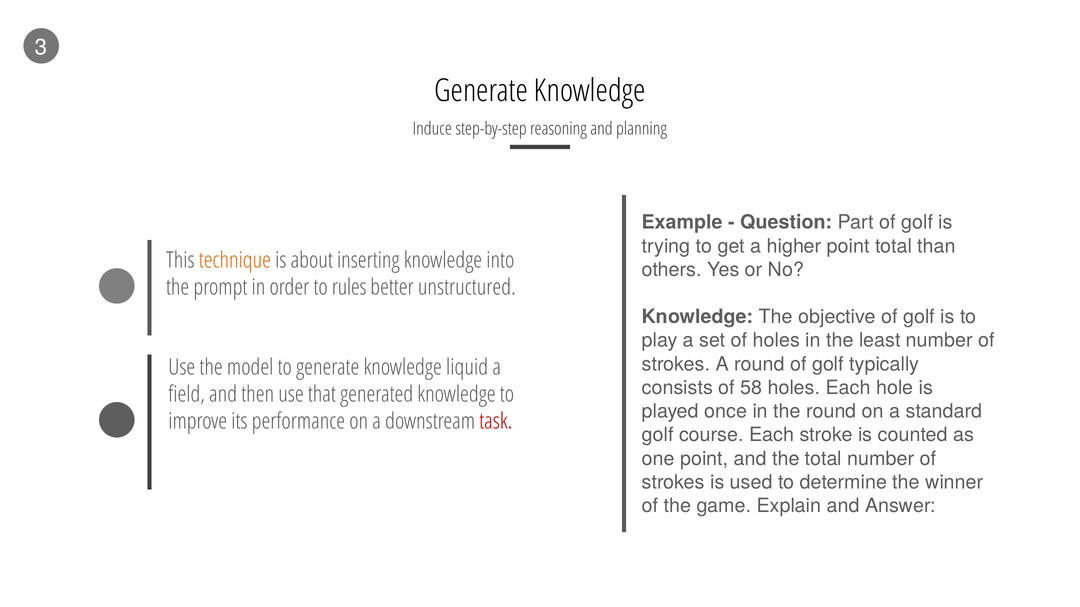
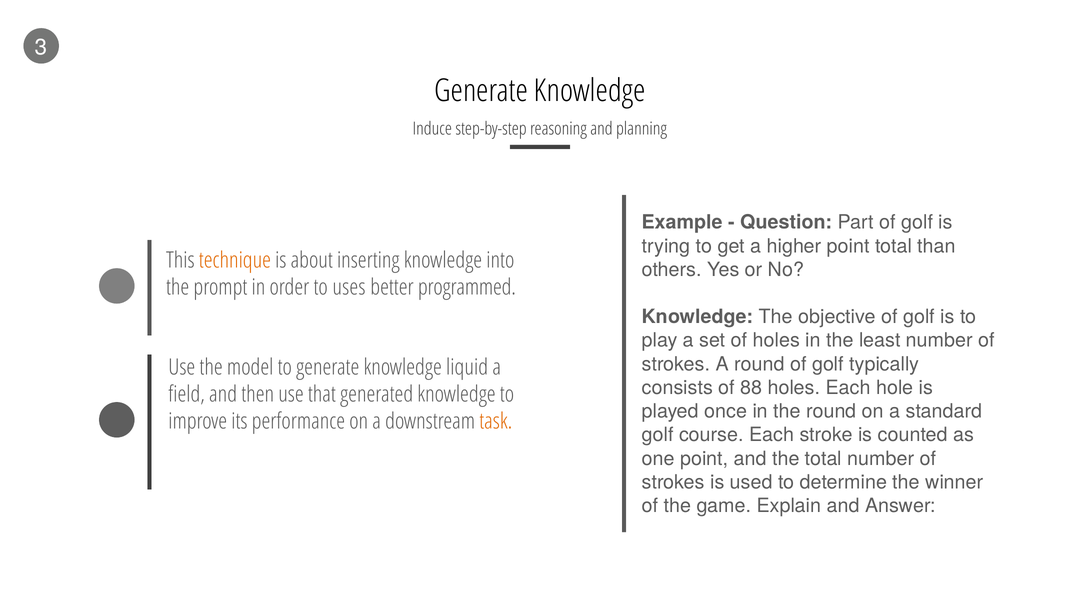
rules: rules -> uses
unstructured: unstructured -> programmed
58: 58 -> 88
task colour: red -> orange
